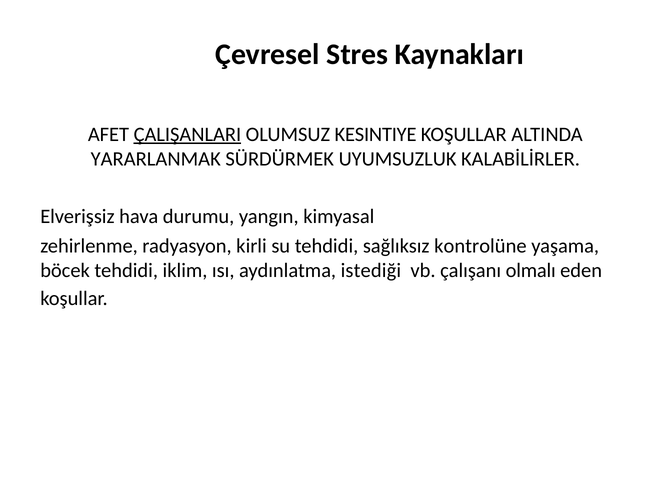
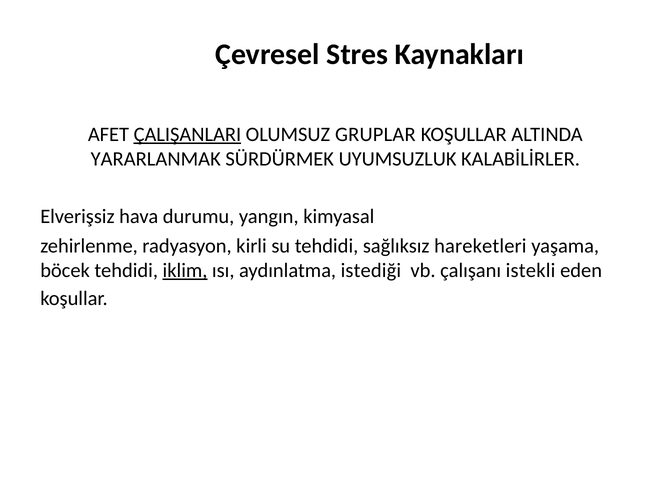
KESINTIYE: KESINTIYE -> GRUPLAR
kontrolüne: kontrolüne -> hareketleri
iklim underline: none -> present
olmalı: olmalı -> istekli
